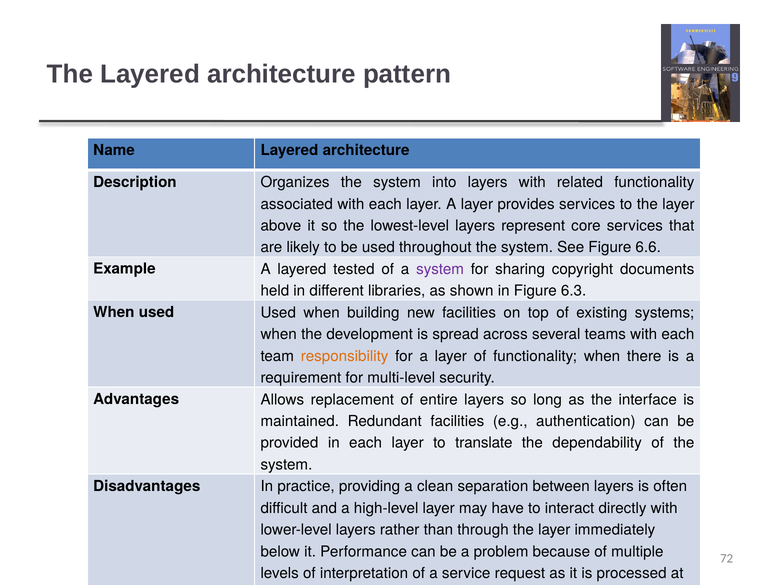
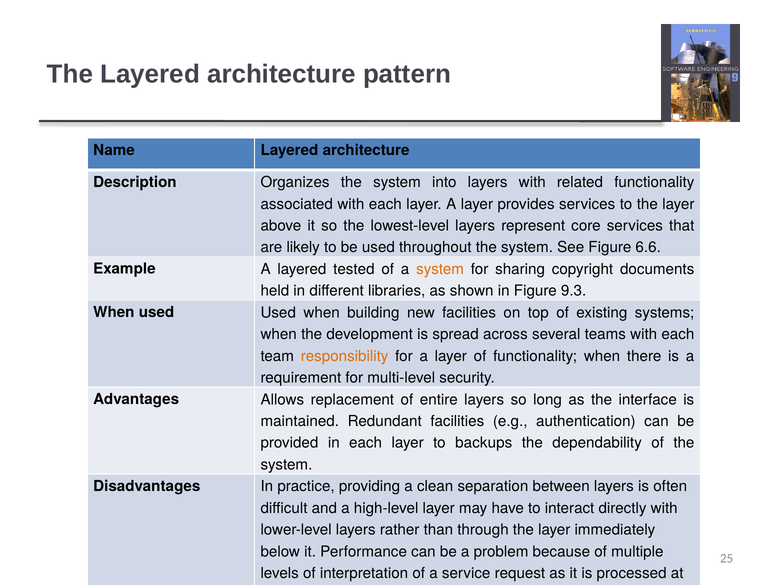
system at (440, 269) colour: purple -> orange
6.3: 6.3 -> 9.3
translate: translate -> backups
72: 72 -> 25
